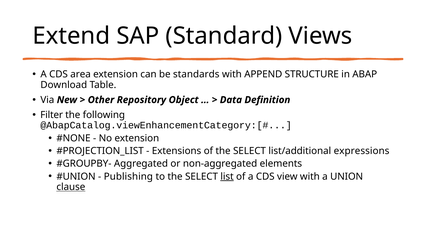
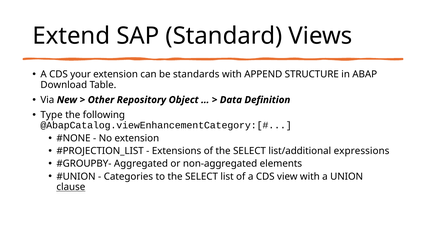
area: area -> your
Filter: Filter -> Type
Publishing: Publishing -> Categories
list underline: present -> none
